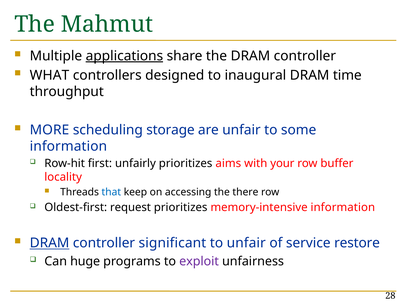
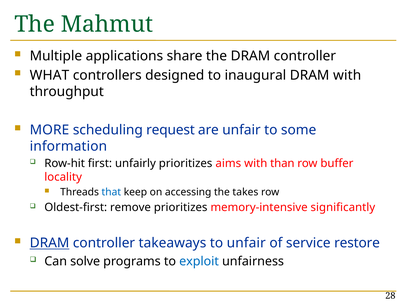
applications underline: present -> none
DRAM time: time -> with
storage: storage -> request
your: your -> than
there: there -> takes
request: request -> remove
memory-intensive information: information -> significantly
significant: significant -> takeaways
huge: huge -> solve
exploit colour: purple -> blue
